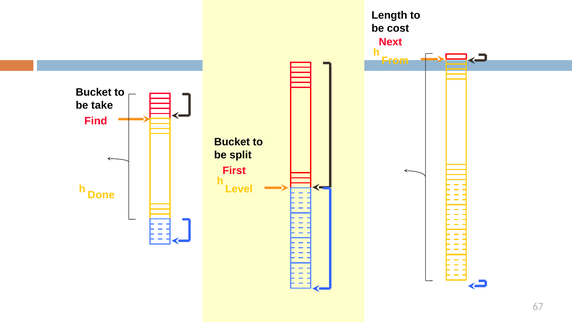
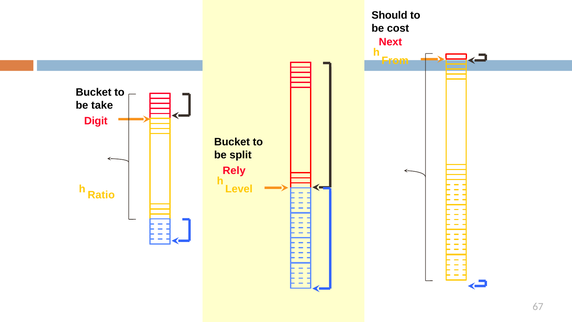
Length: Length -> Should
Find: Find -> Digit
First: First -> Rely
Done: Done -> Ratio
